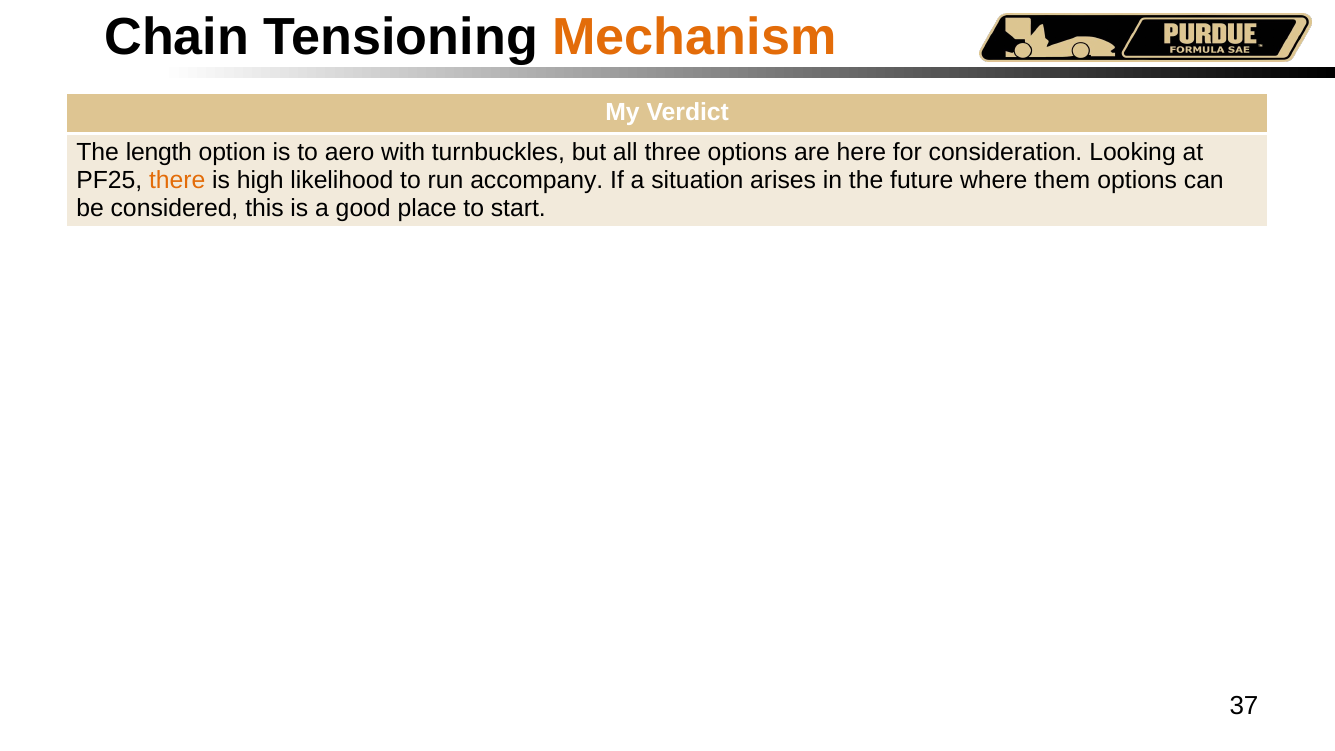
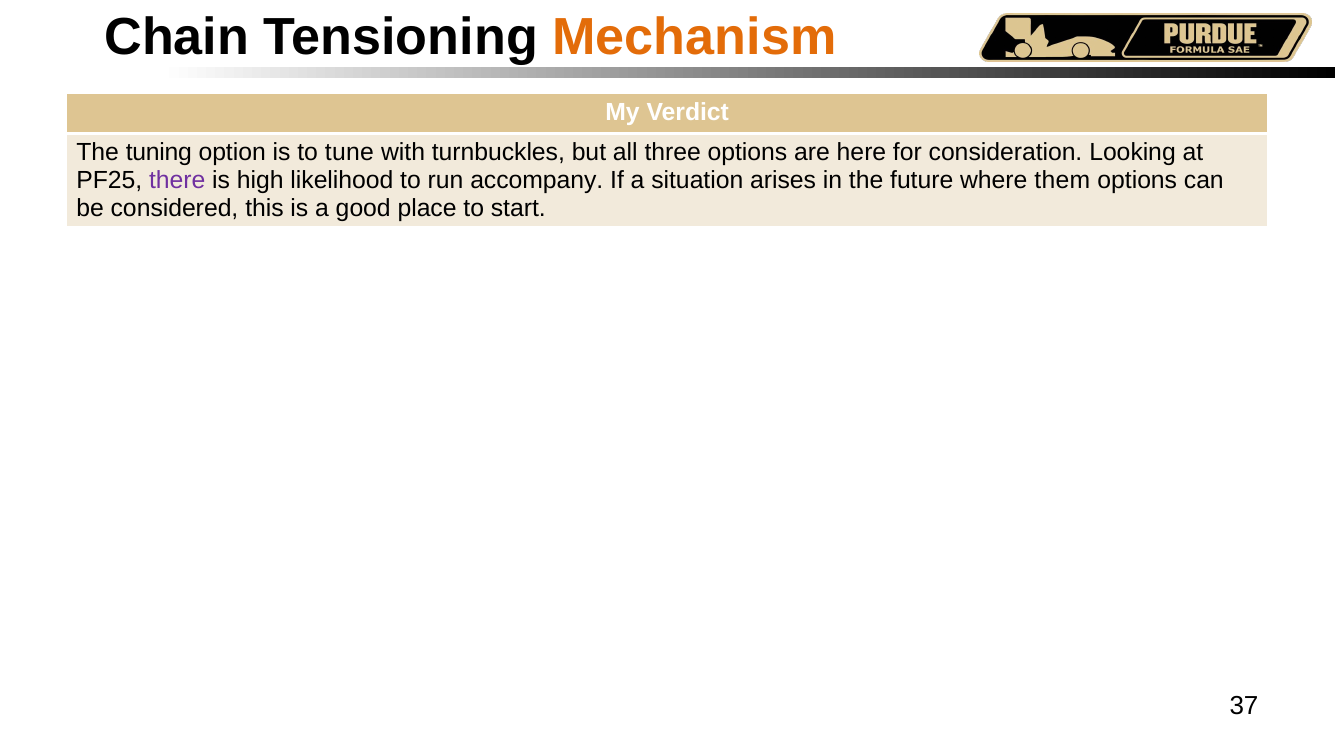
length: length -> tuning
aero: aero -> tune
there colour: orange -> purple
